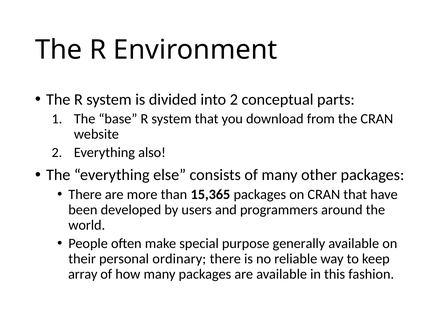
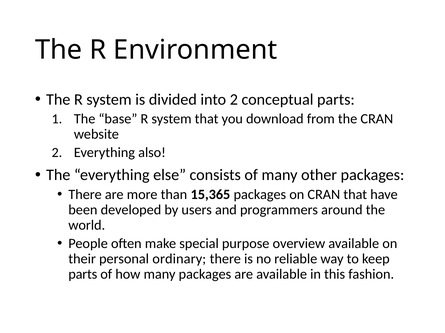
generally: generally -> overview
array at (83, 275): array -> parts
